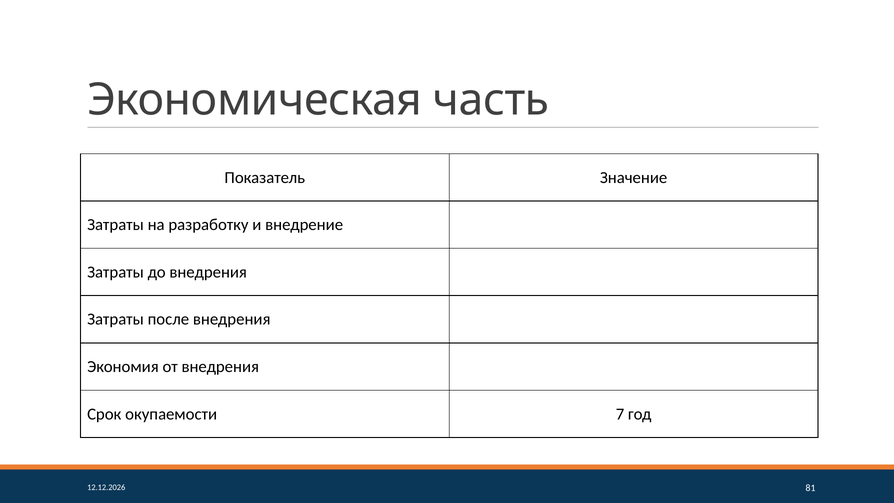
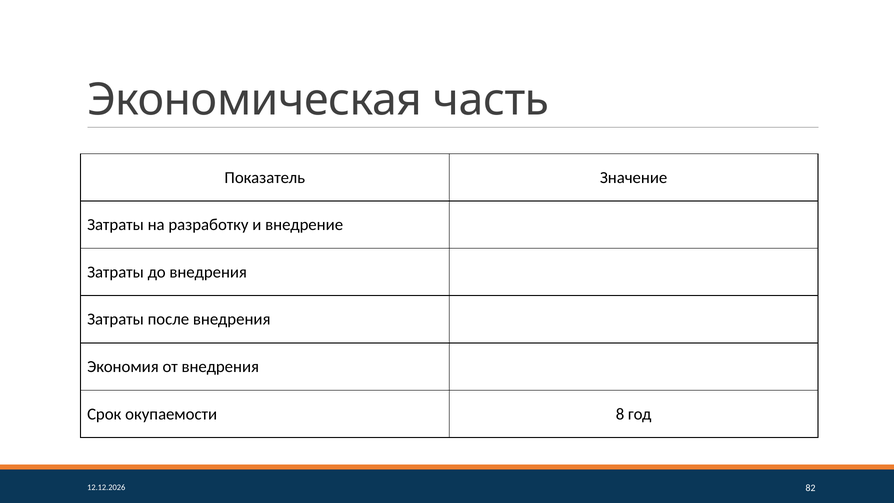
7: 7 -> 8
81: 81 -> 82
